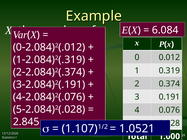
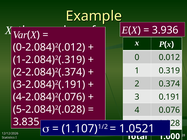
6.084: 6.084 -> 3.936
2.845: 2.845 -> 3.835
